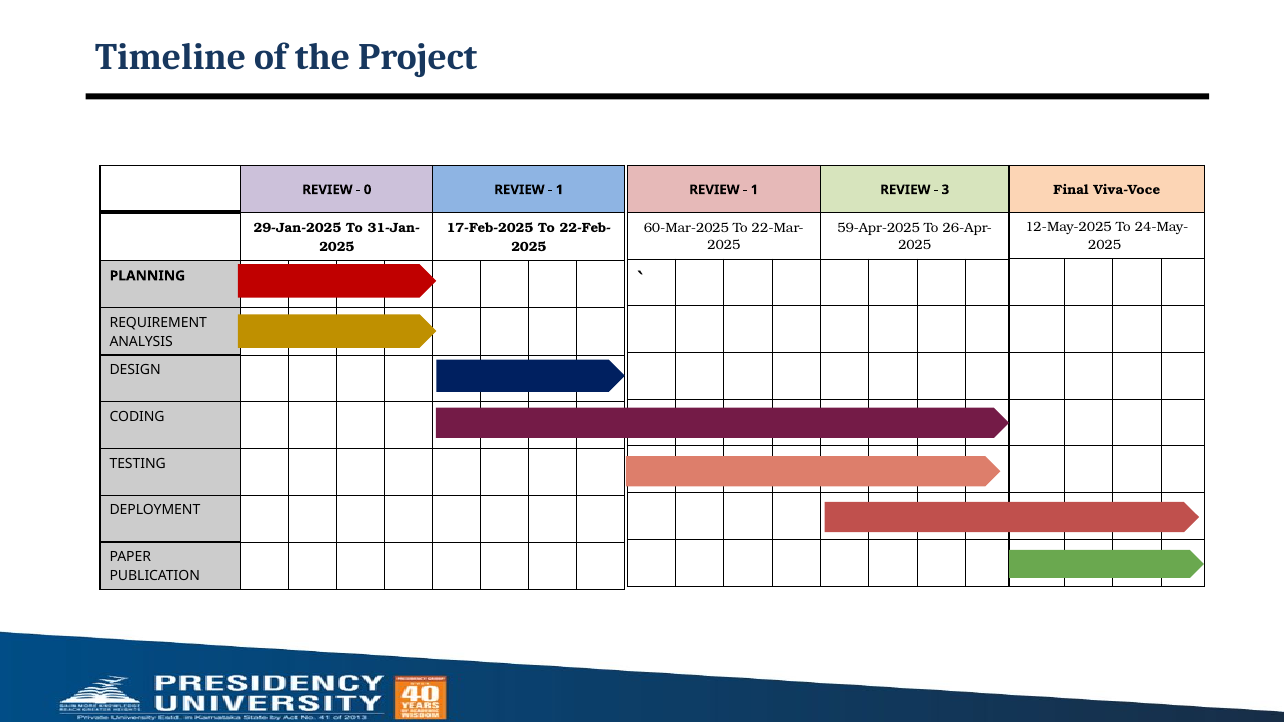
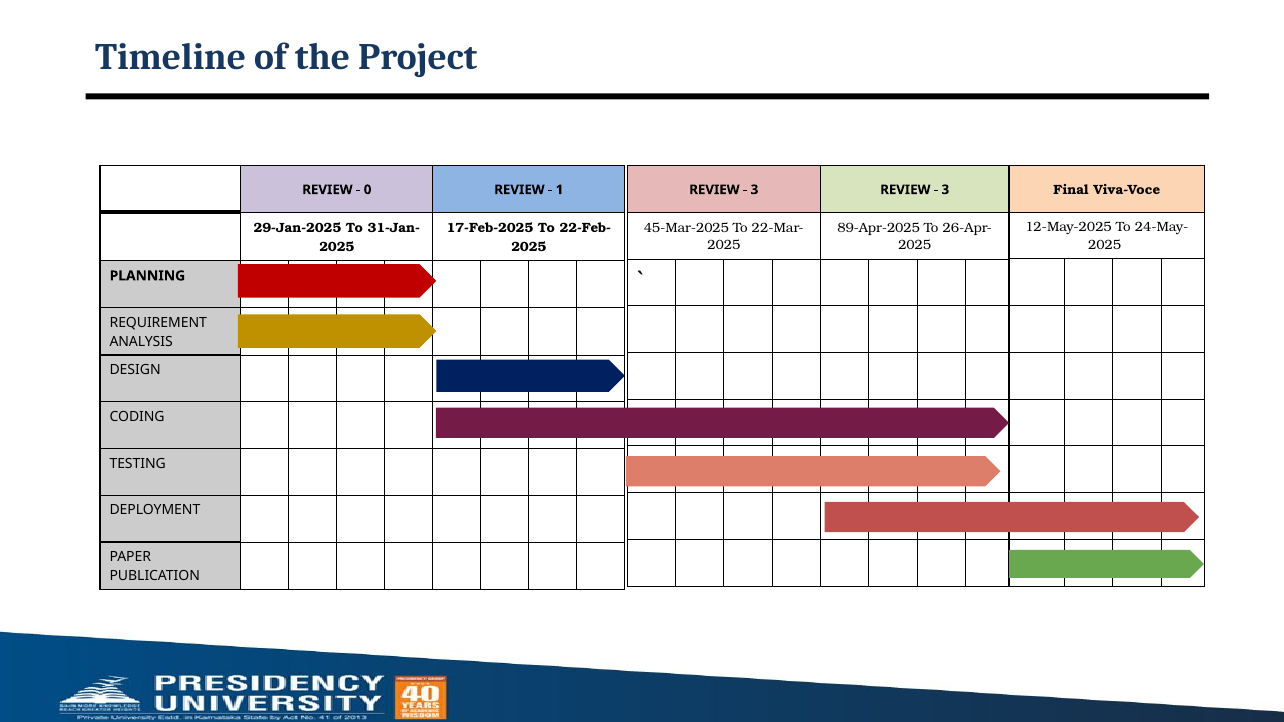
1 at (755, 190): 1 -> 3
60-Mar-2025: 60-Mar-2025 -> 45-Mar-2025
59-Apr-2025: 59-Apr-2025 -> 89-Apr-2025
